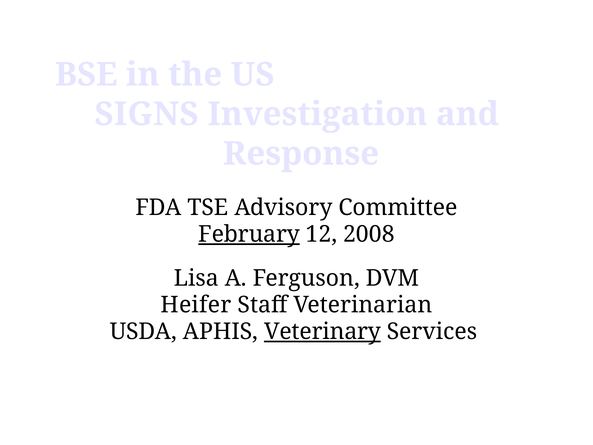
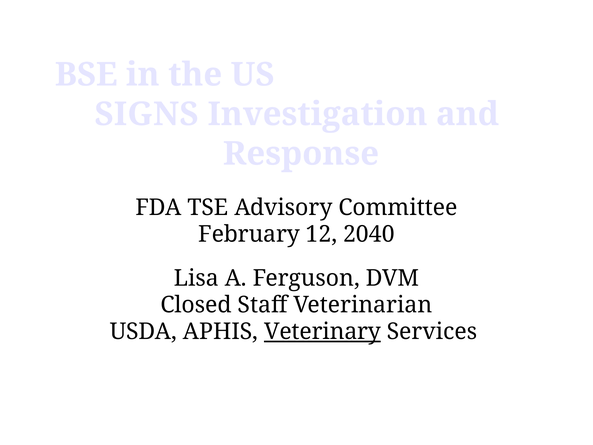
February underline: present -> none
2008: 2008 -> 2040
Heifer: Heifer -> Closed
